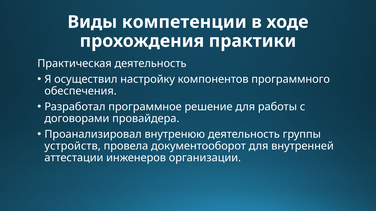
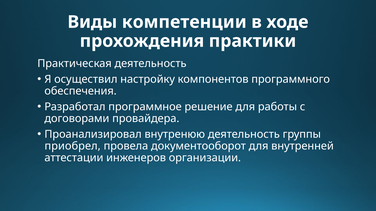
устройств: устройств -> приобрел
